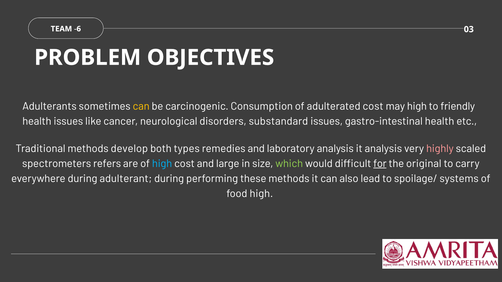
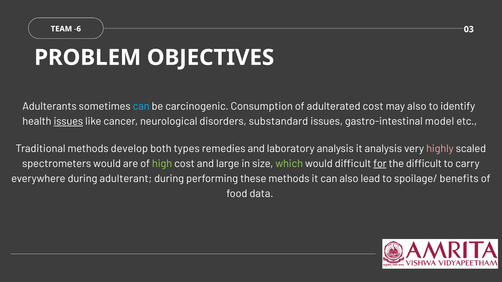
can at (141, 106) colour: yellow -> light blue
may high: high -> also
friendly: friendly -> identify
issues at (68, 121) underline: none -> present
gastro-intestinal health: health -> model
spectrometers refers: refers -> would
high at (162, 164) colour: light blue -> light green
the original: original -> difficult
systems: systems -> benefits
food high: high -> data
